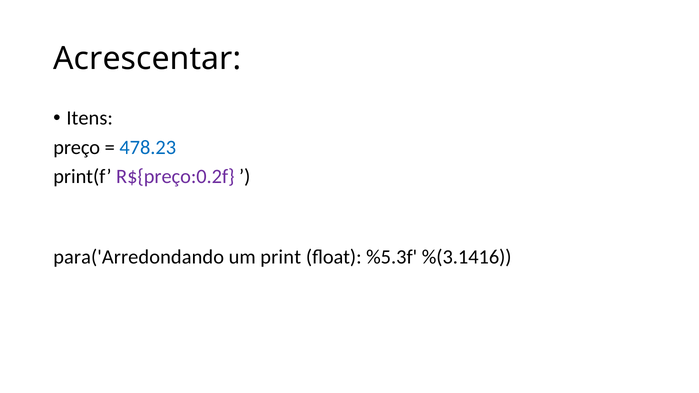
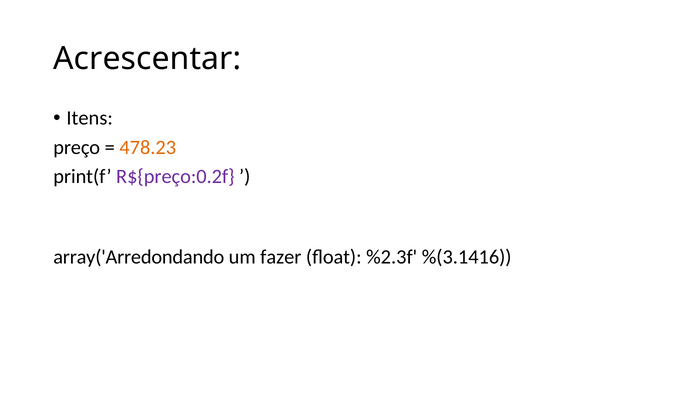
478.23 colour: blue -> orange
para('Arredondando: para('Arredondando -> array('Arredondando
print: print -> fazer
%5.3f: %5.3f -> %2.3f
